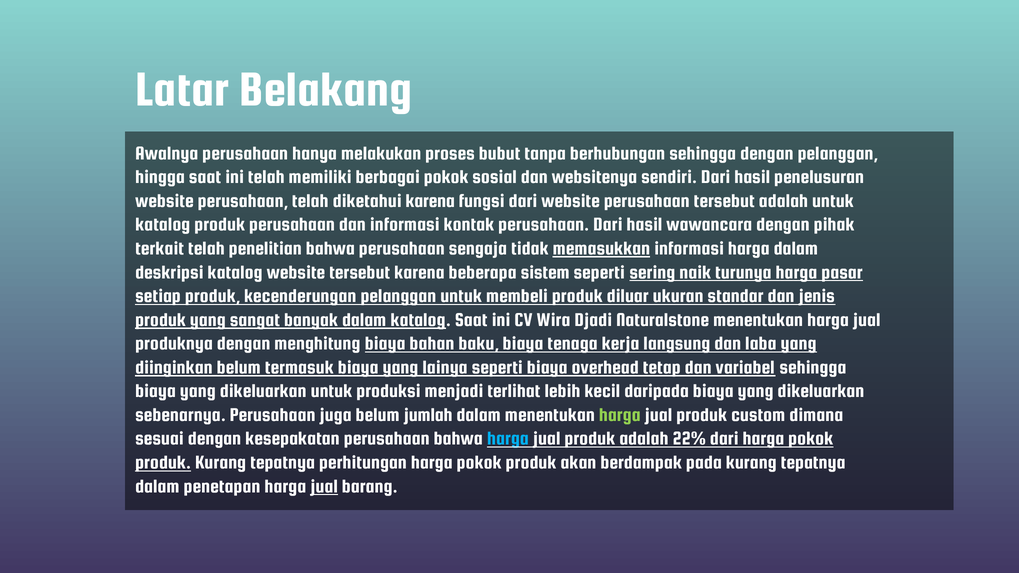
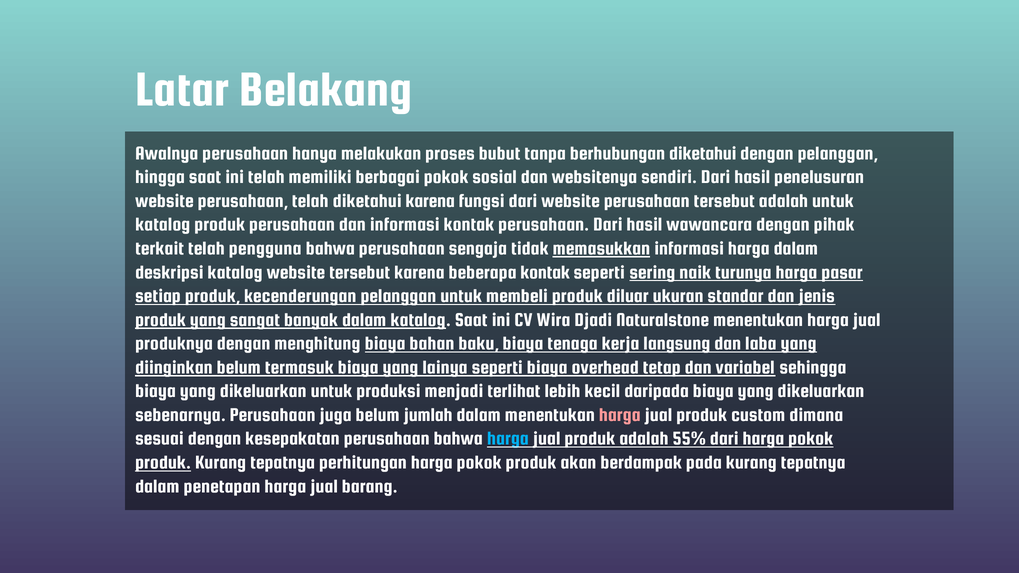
berhubungan sehingga: sehingga -> diketahui
penelitian: penelitian -> pengguna
beberapa sistem: sistem -> kontak
harga at (620, 415) colour: light green -> pink
22%: 22% -> 55%
jual at (324, 486) underline: present -> none
